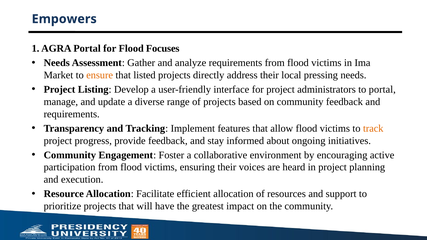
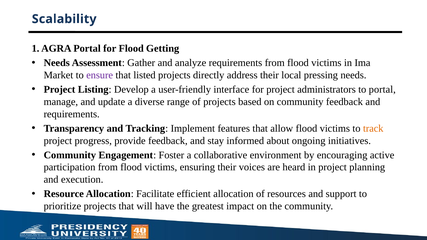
Empowers: Empowers -> Scalability
Focuses: Focuses -> Getting
ensure colour: orange -> purple
